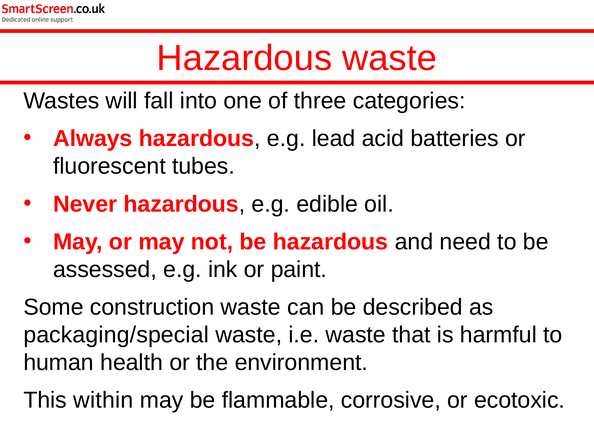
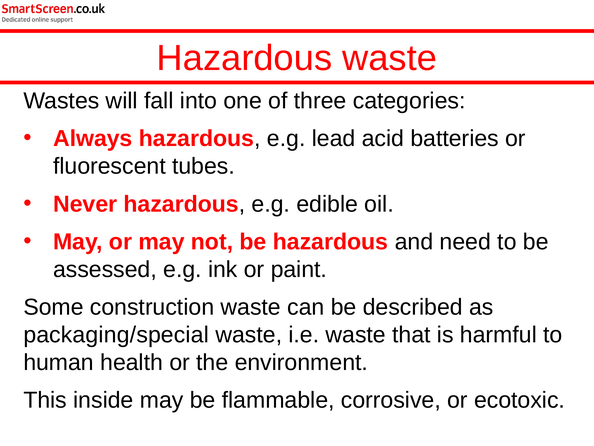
within: within -> inside
